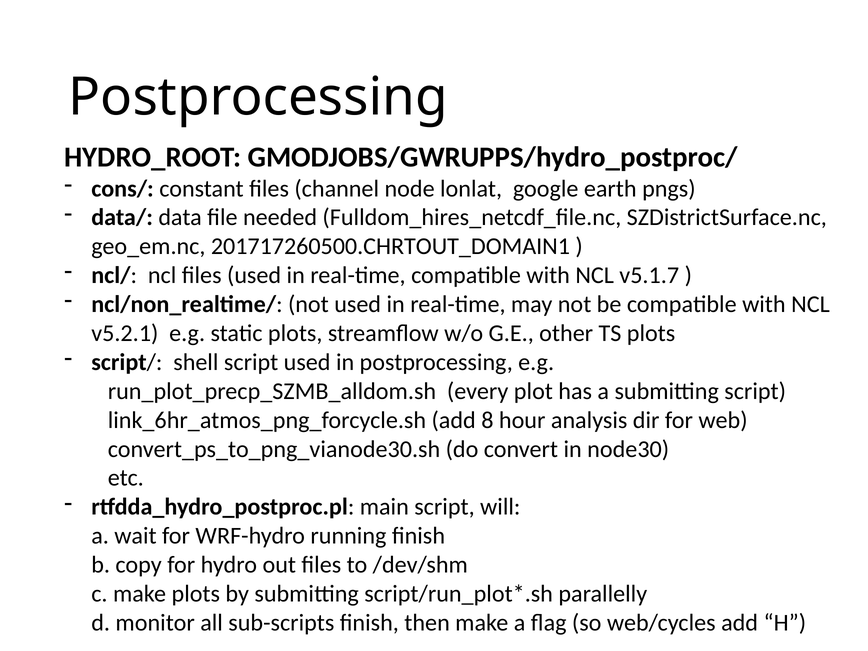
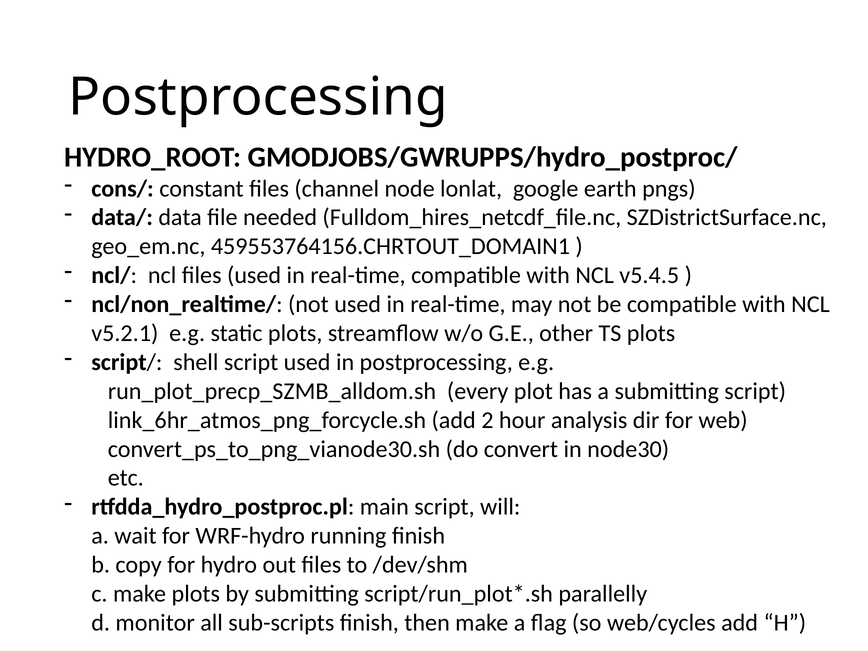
201717260500.CHRTOUT_DOMAIN1: 201717260500.CHRTOUT_DOMAIN1 -> 459553764156.CHRTOUT_DOMAIN1
v5.1.7: v5.1.7 -> v5.4.5
8: 8 -> 2
